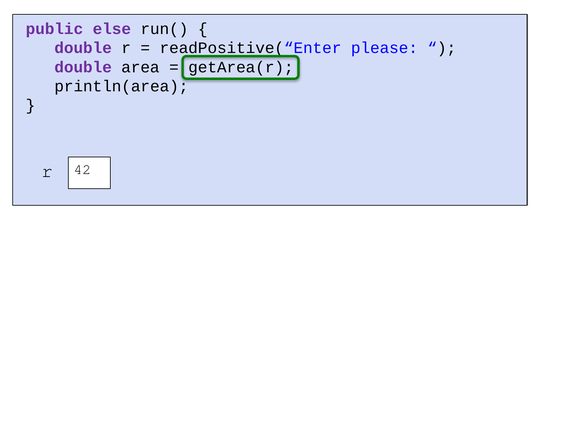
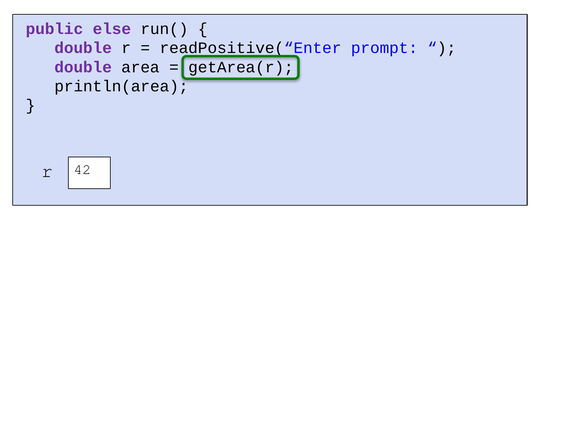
please: please -> prompt
